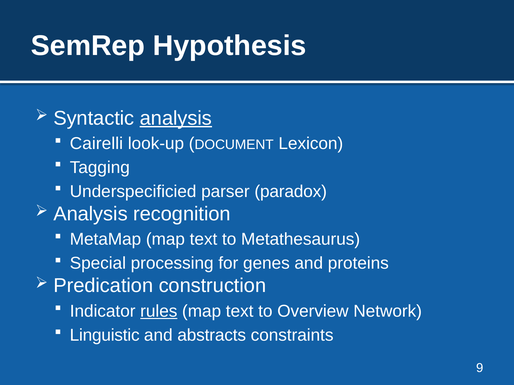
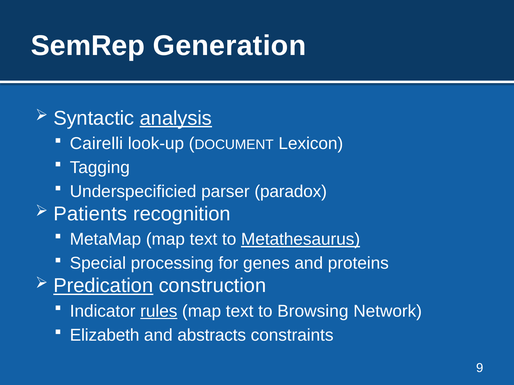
Hypothesis: Hypothesis -> Generation
Analysis at (91, 214): Analysis -> Patients
Metathesaurus underline: none -> present
Predication underline: none -> present
Overview: Overview -> Browsing
Linguistic: Linguistic -> Elizabeth
